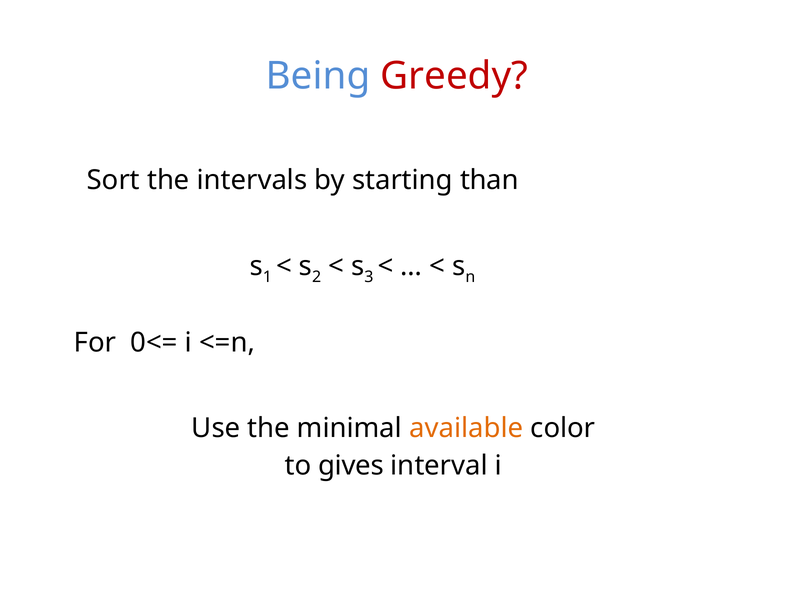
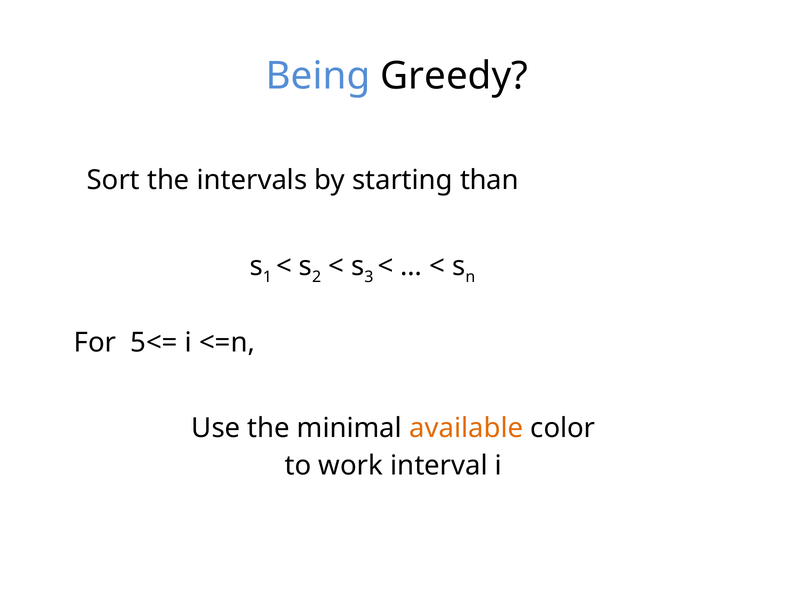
Greedy colour: red -> black
0<=: 0<= -> 5<=
gives: gives -> work
